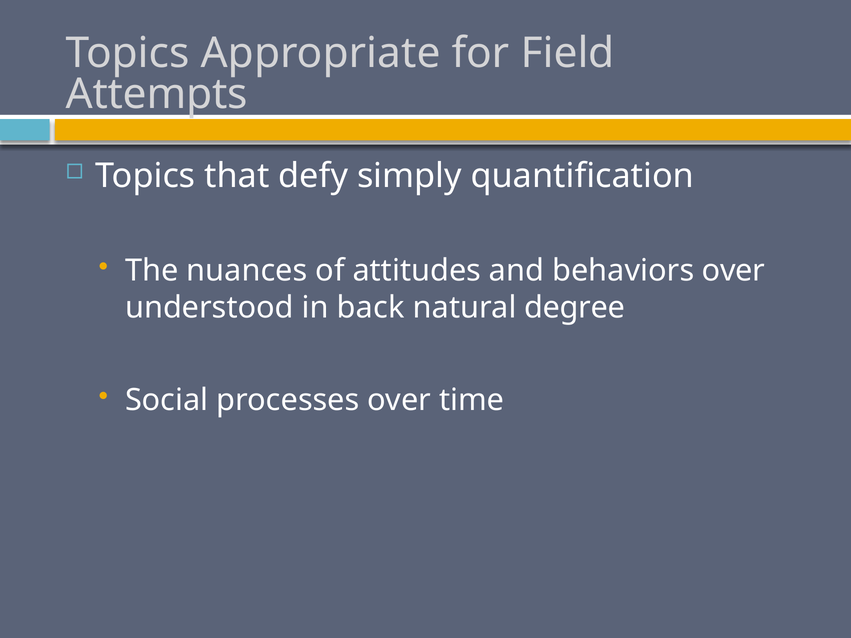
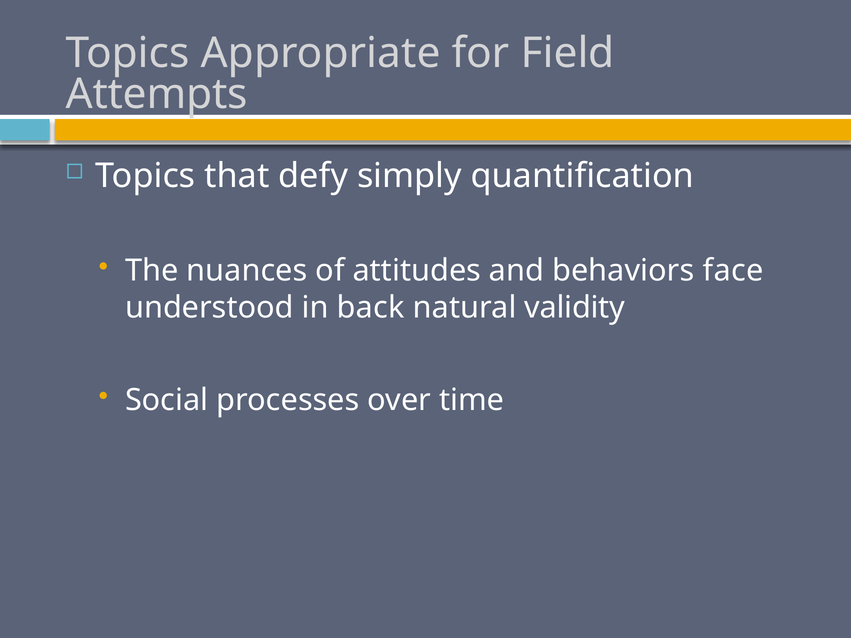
behaviors over: over -> face
degree: degree -> validity
